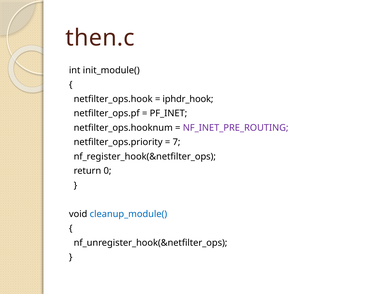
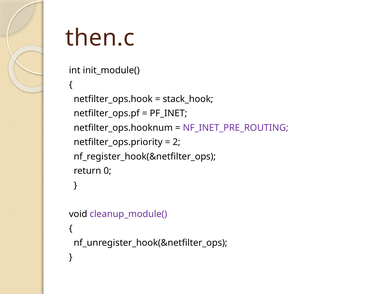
iphdr_hook: iphdr_hook -> stack_hook
7: 7 -> 2
cleanup_module( colour: blue -> purple
